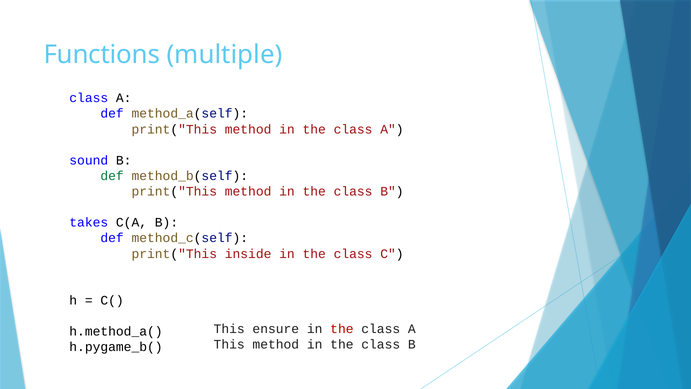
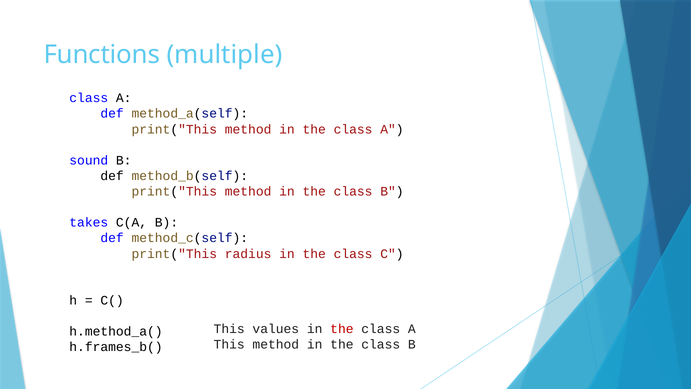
def at (112, 176) colour: green -> black
inside: inside -> radius
ensure: ensure -> values
h.pygame_b(: h.pygame_b( -> h.frames_b(
